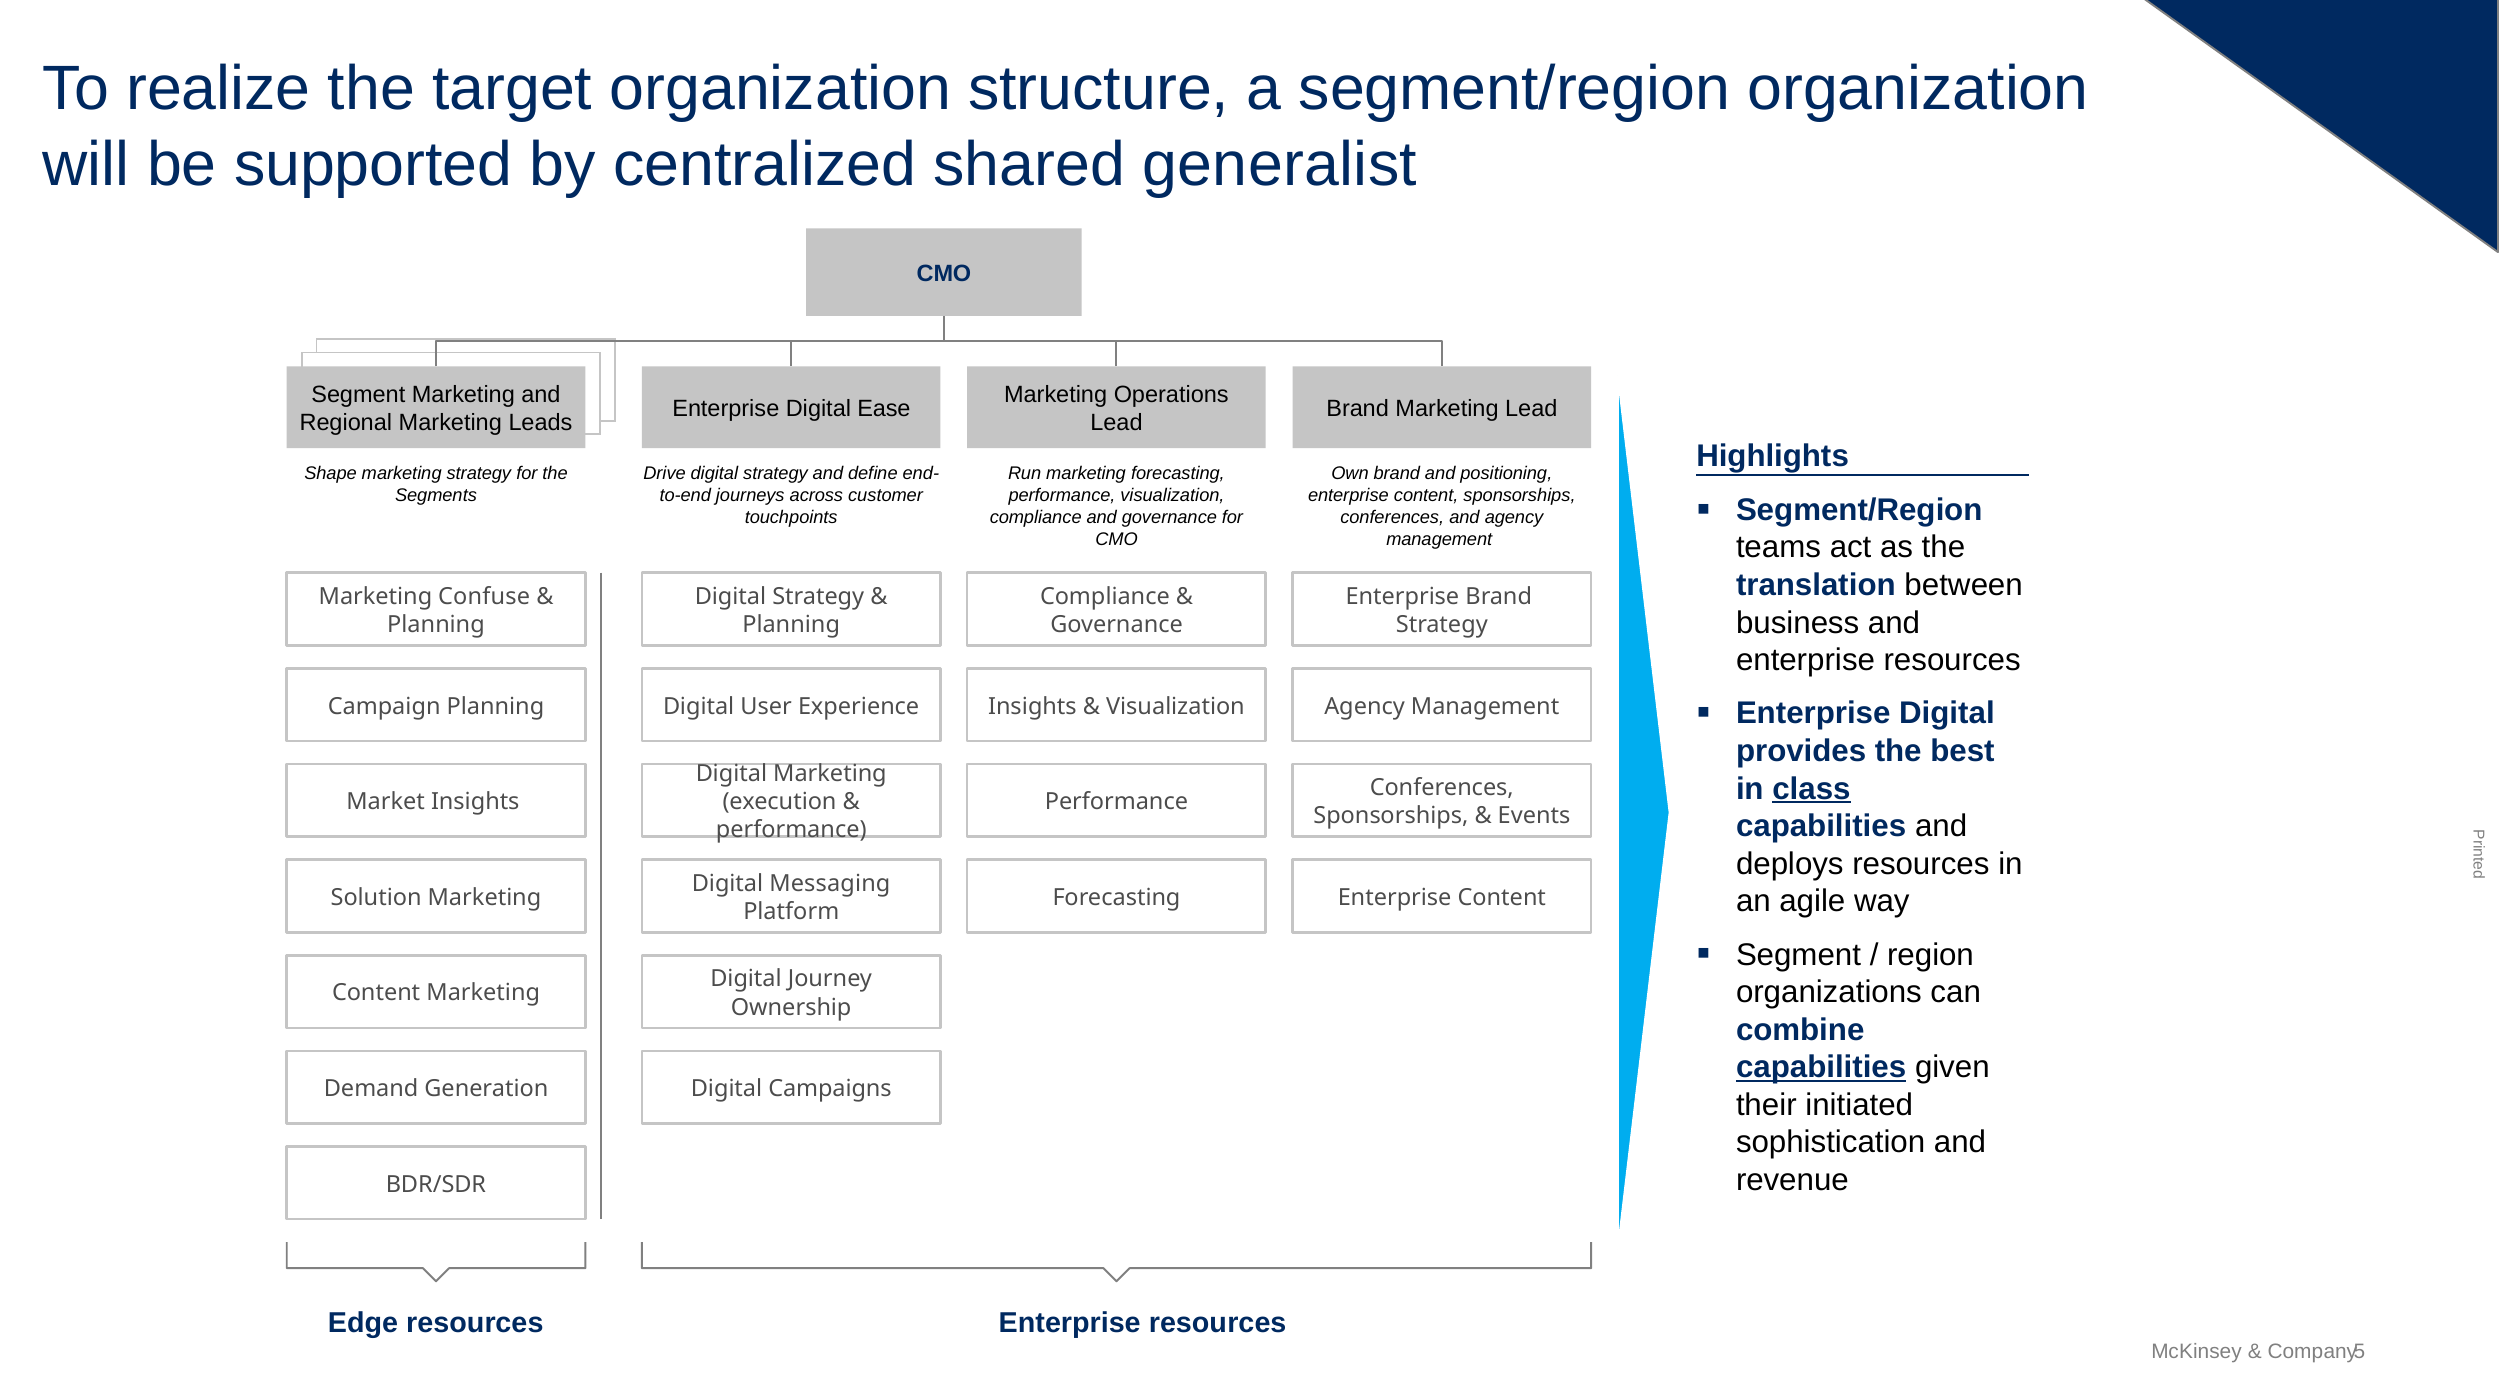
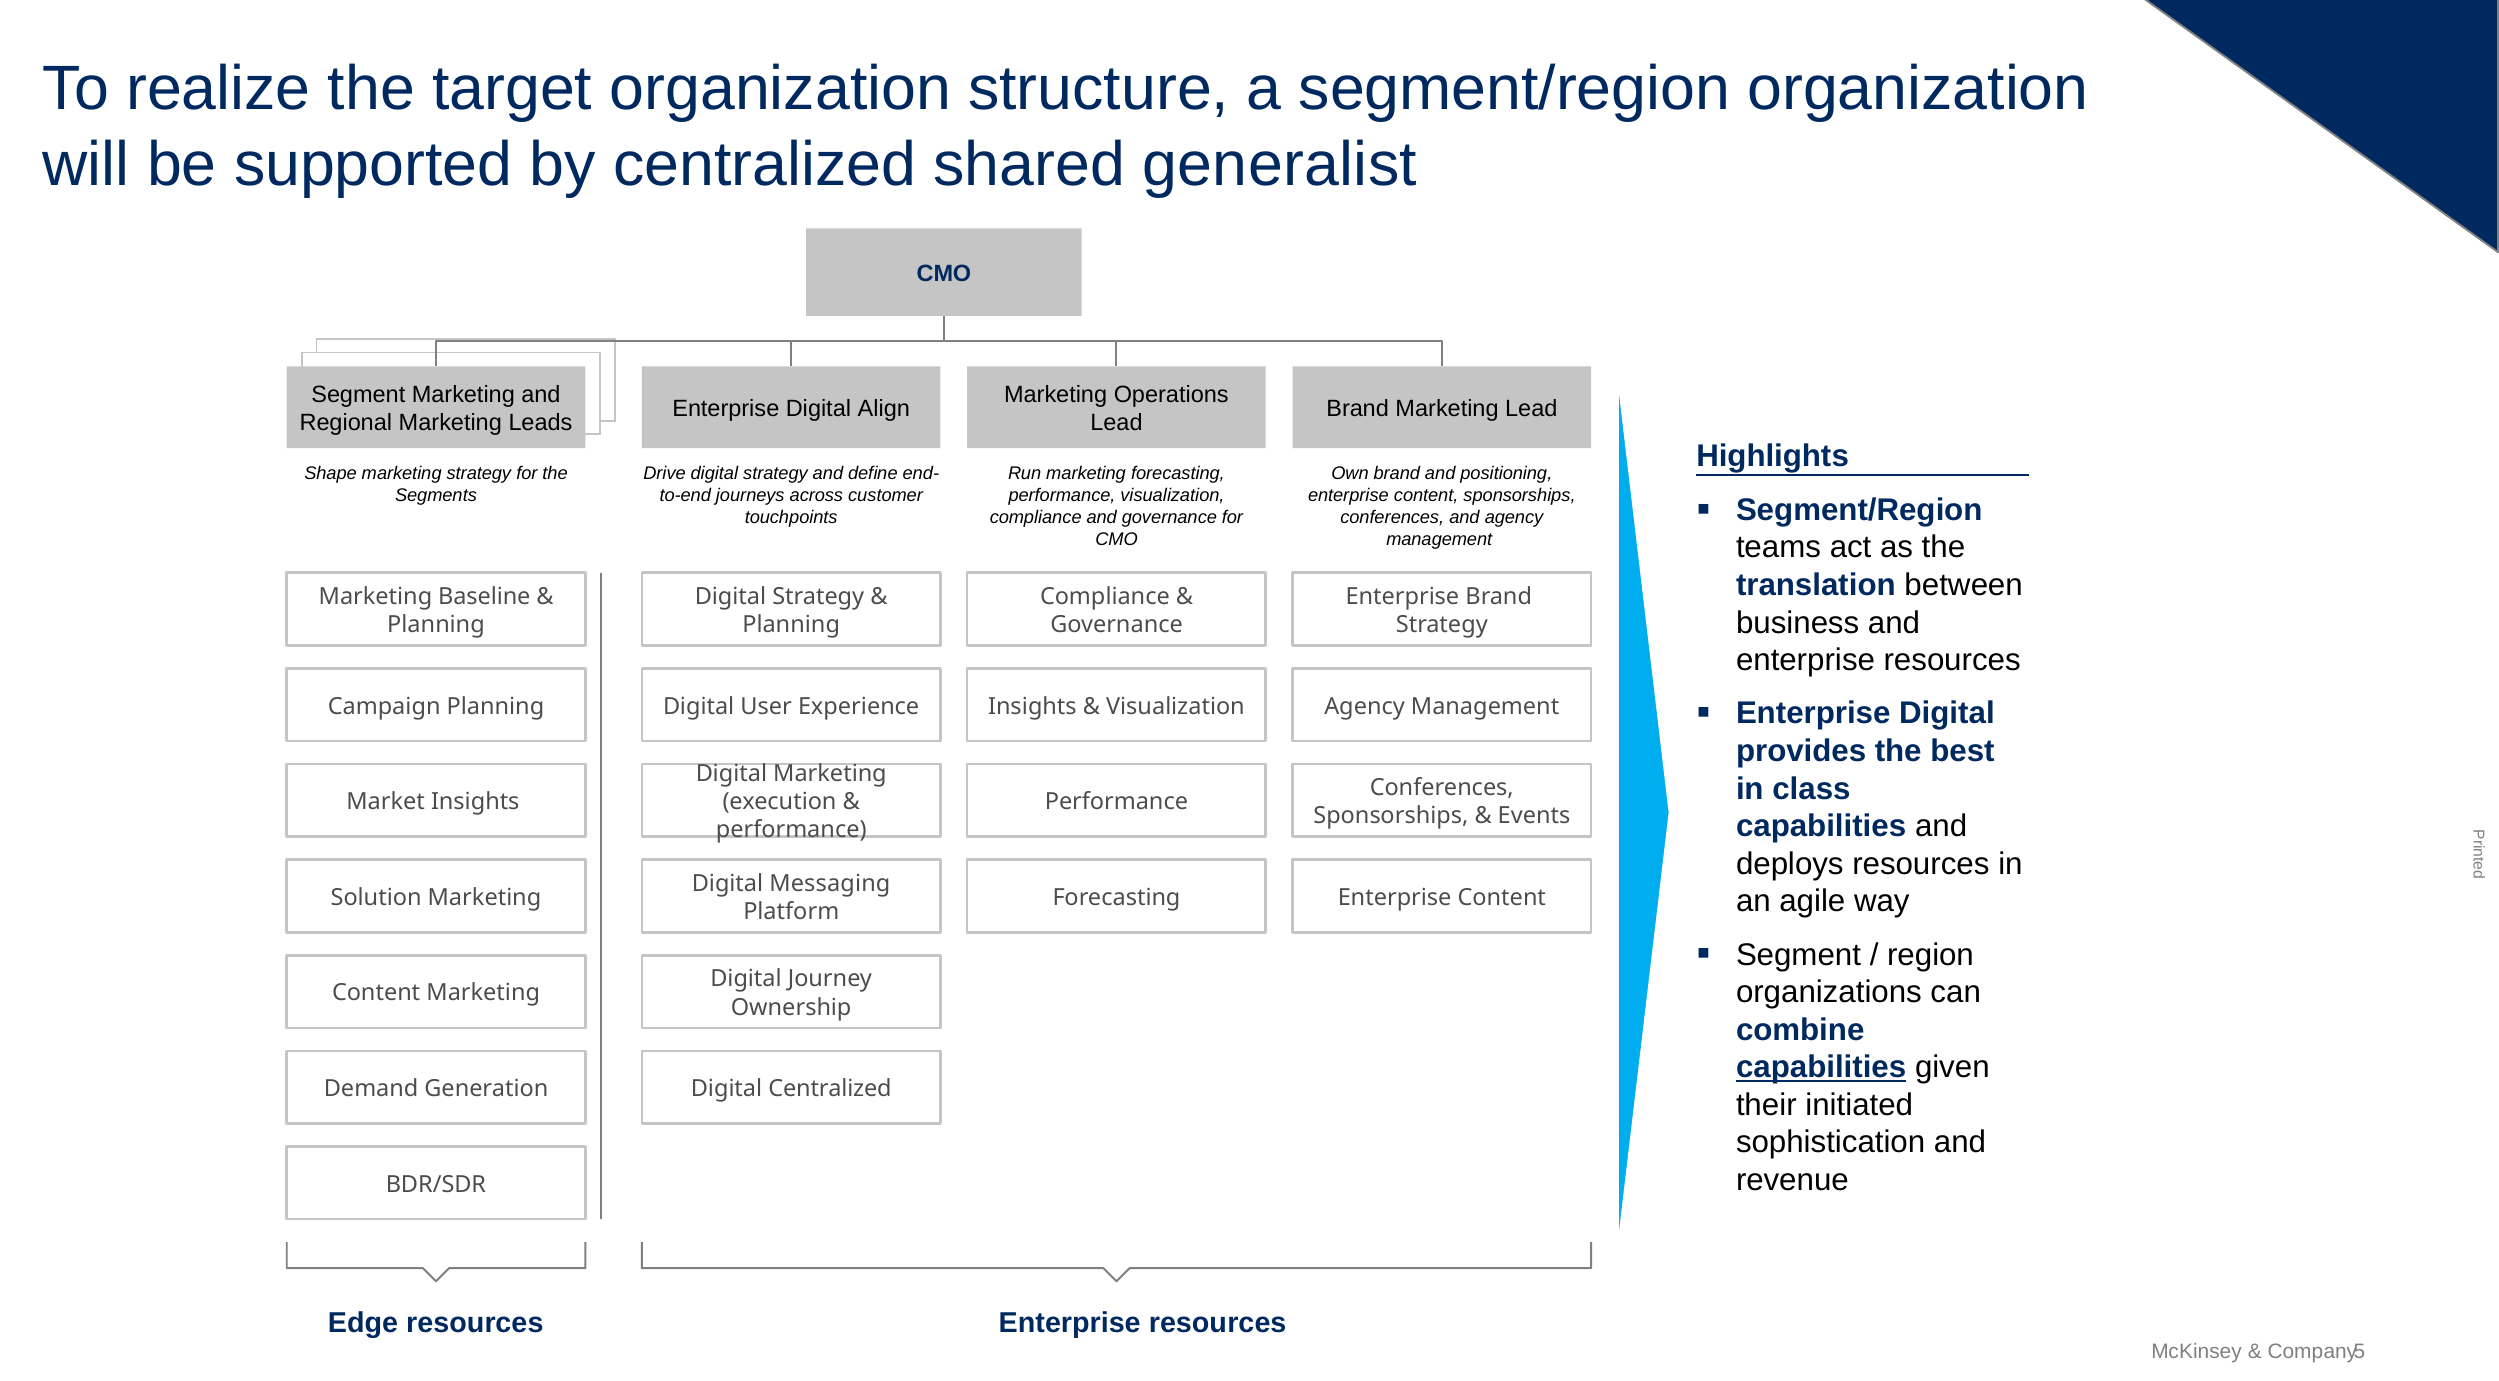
Ease: Ease -> Align
Confuse: Confuse -> Baseline
class underline: present -> none
Digital Campaigns: Campaigns -> Centralized
